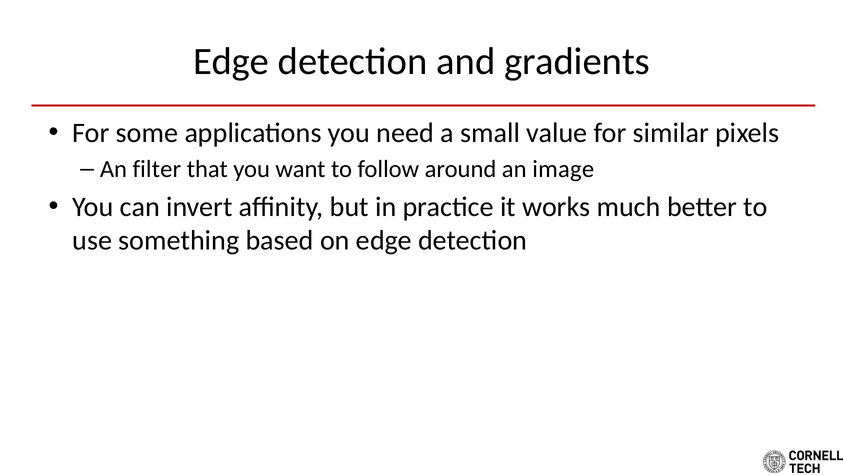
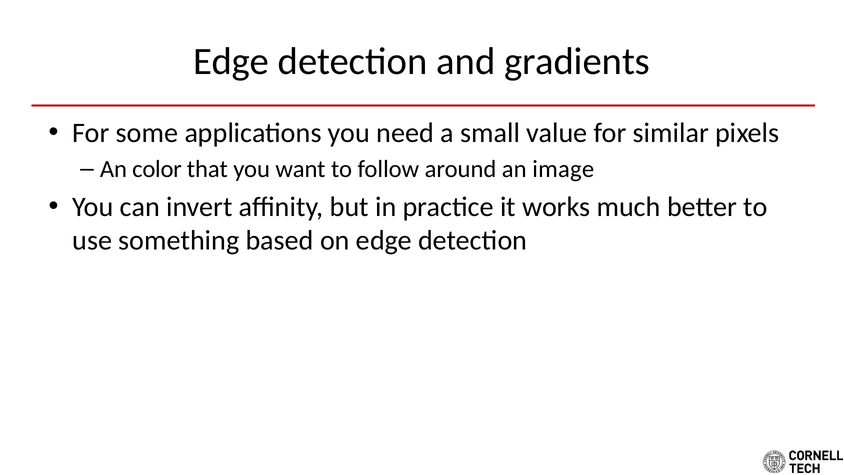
filter: filter -> color
